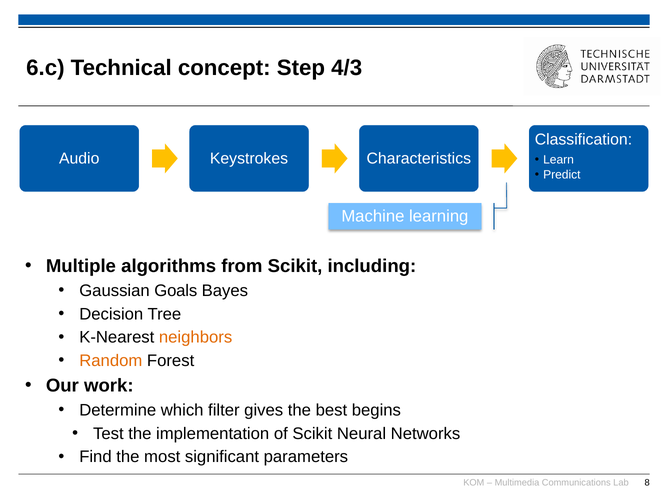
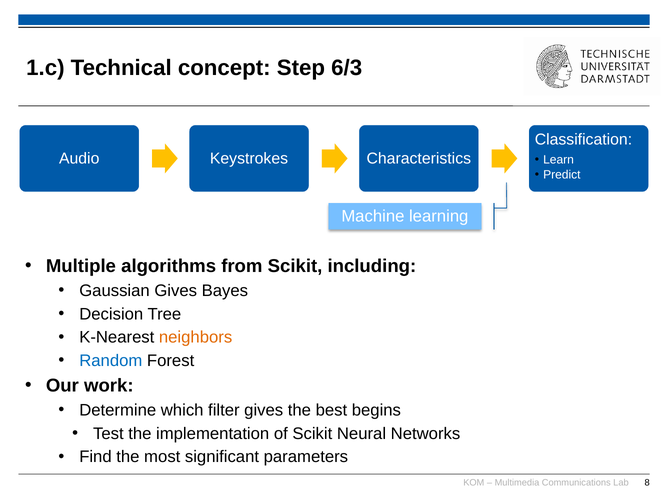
6.c: 6.c -> 1.c
4/3: 4/3 -> 6/3
Gaussian Goals: Goals -> Gives
Random colour: orange -> blue
